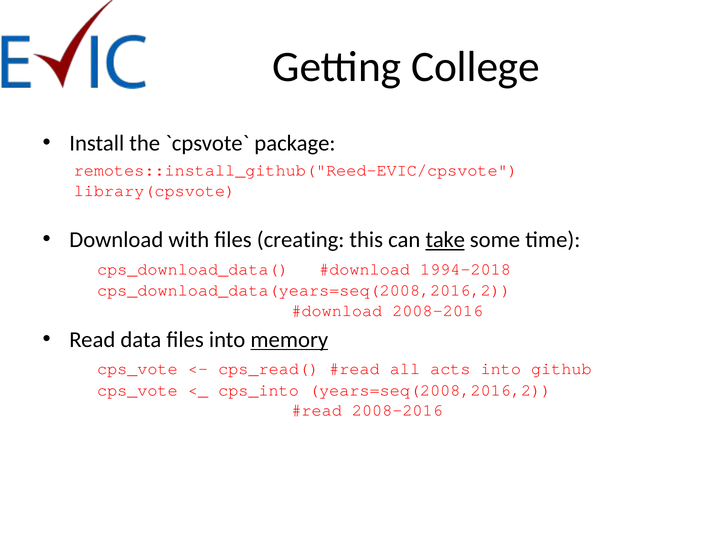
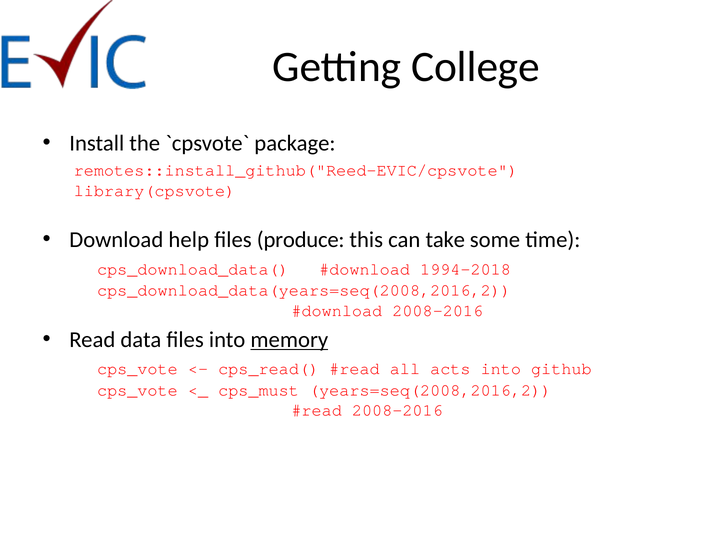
with: with -> help
creating: creating -> produce
take underline: present -> none
cps_into: cps_into -> cps_must
